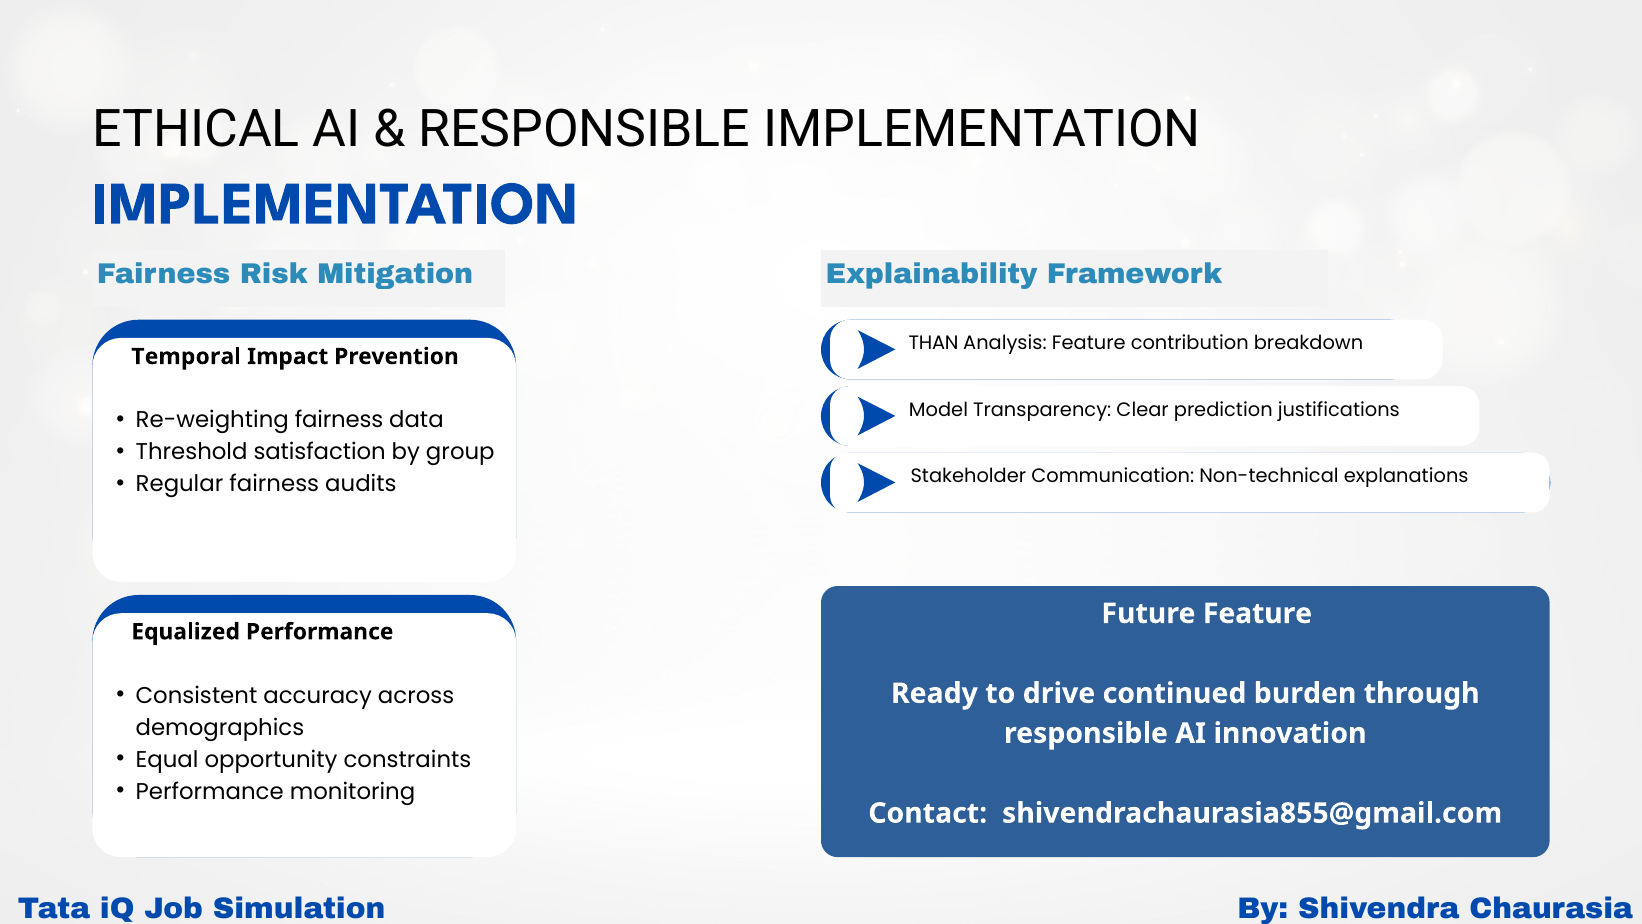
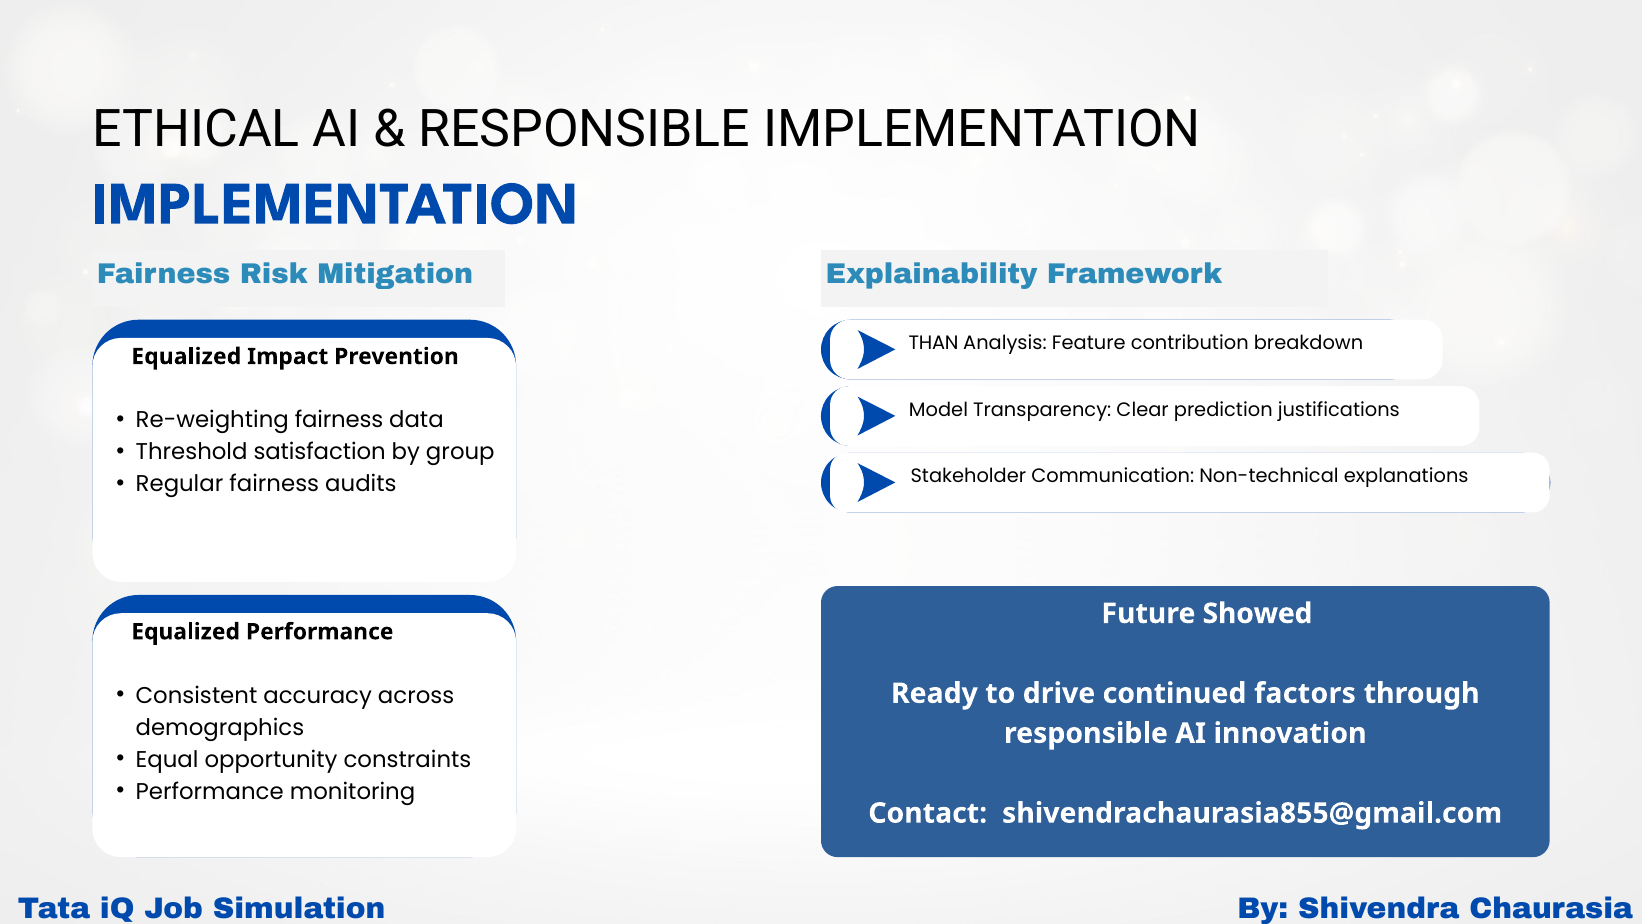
Temporal at (186, 356): Temporal -> Equalized
Future Feature: Feature -> Showed
burden: burden -> factors
